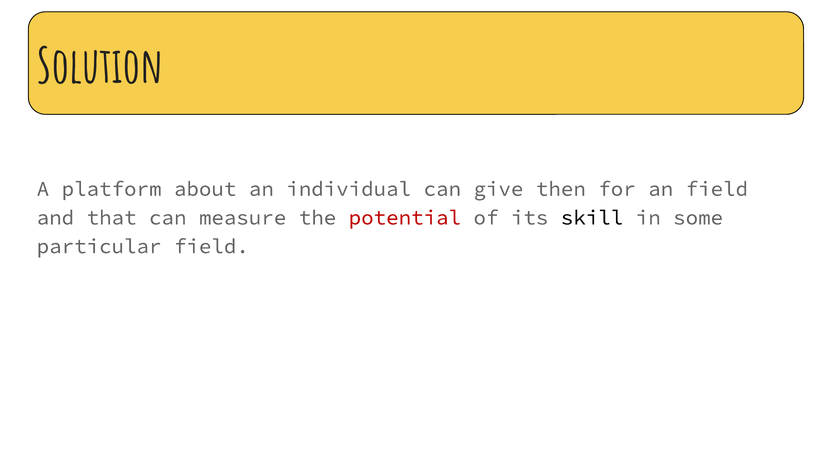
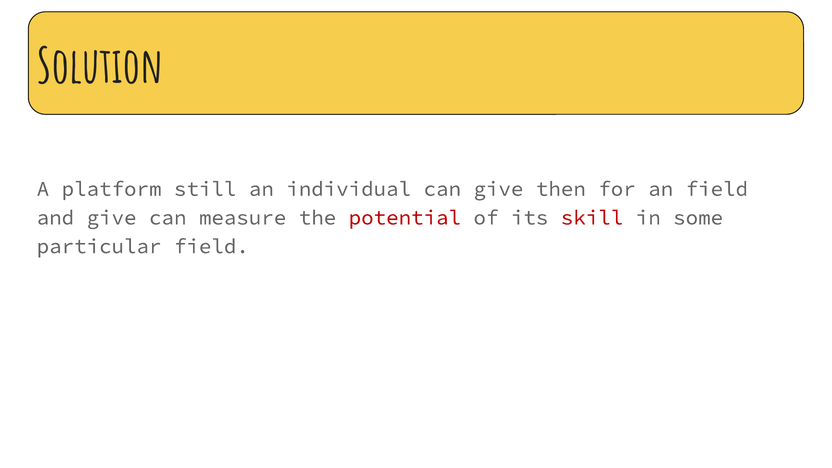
about: about -> still
and that: that -> give
skill colour: black -> red
